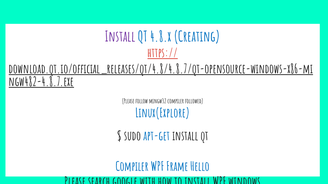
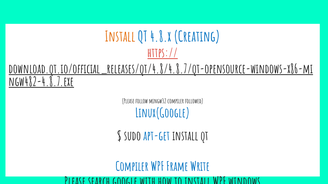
Install at (120, 37) colour: purple -> orange
Linux(Explore: Linux(Explore -> Linux(Google
Hello: Hello -> Write
